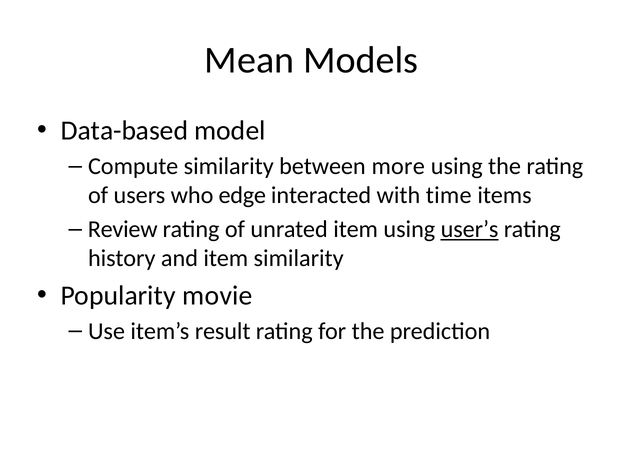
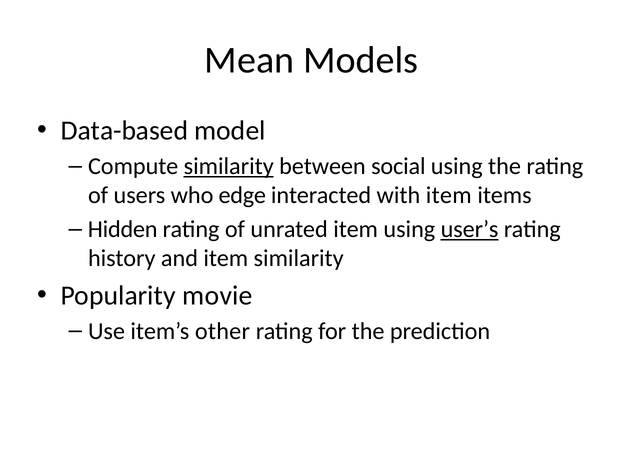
similarity at (229, 166) underline: none -> present
more: more -> social
with time: time -> item
Review: Review -> Hidden
result: result -> other
